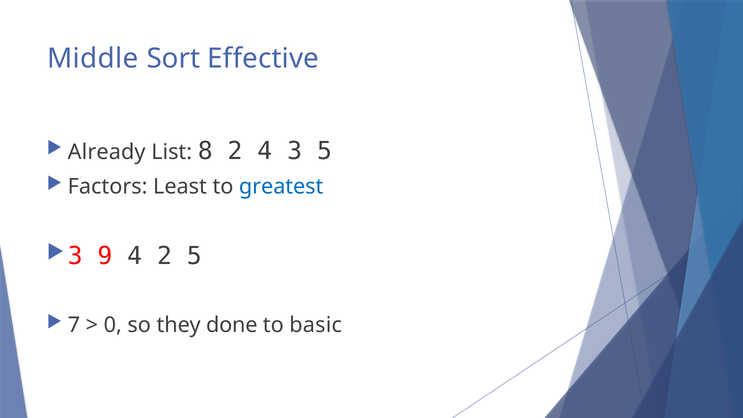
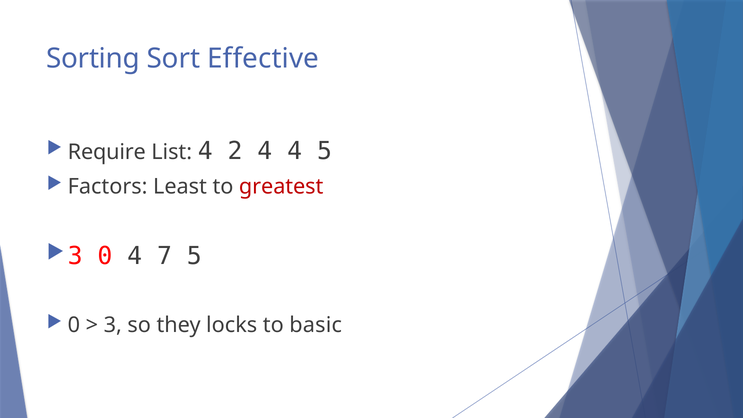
Middle: Middle -> Sorting
Already: Already -> Require
List 8: 8 -> 4
4 3: 3 -> 4
greatest colour: blue -> red
9 at (105, 256): 9 -> 0
4 2: 2 -> 7
7 at (74, 325): 7 -> 0
0: 0 -> 3
done: done -> locks
